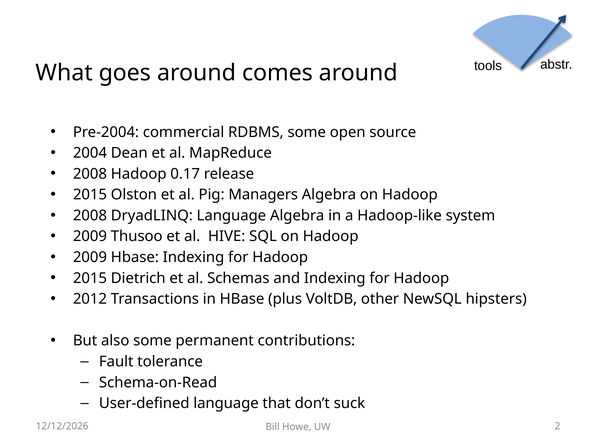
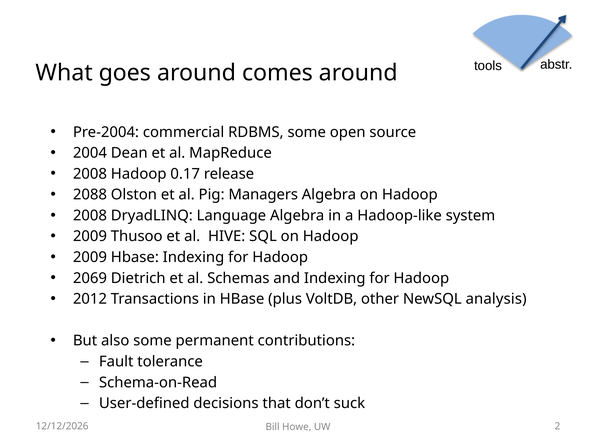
2015 at (90, 195): 2015 -> 2088
2015 at (90, 278): 2015 -> 2069
hipsters: hipsters -> analysis
User-defined language: language -> decisions
